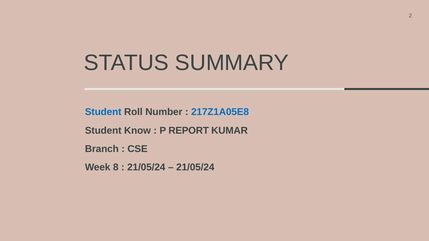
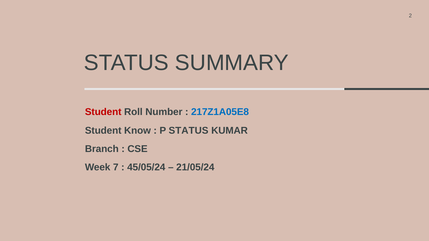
Student at (103, 112) colour: blue -> red
P REPORT: REPORT -> STATUS
8: 8 -> 7
21/05/24 at (146, 168): 21/05/24 -> 45/05/24
